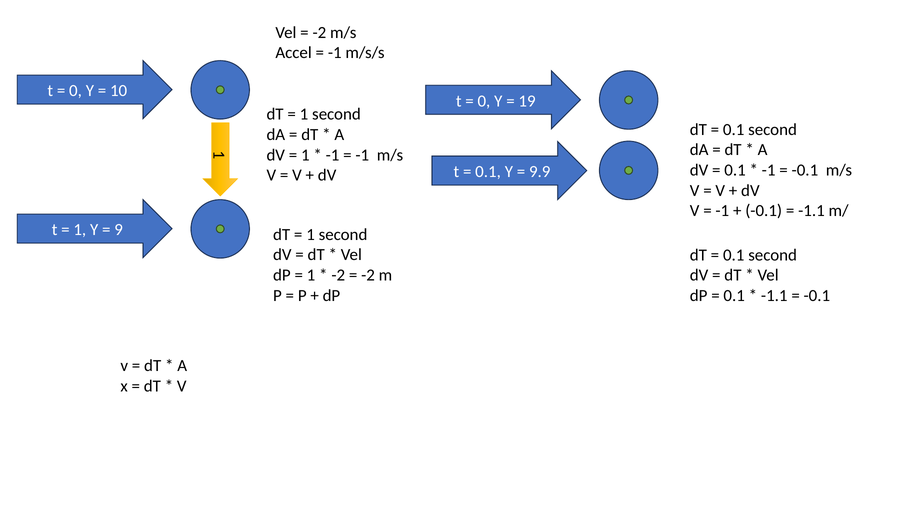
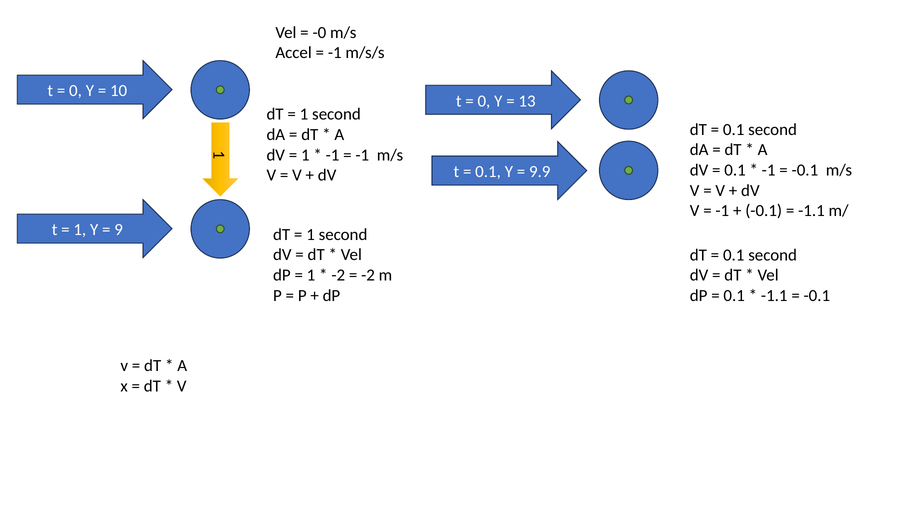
-2 at (319, 33): -2 -> -0
19: 19 -> 13
